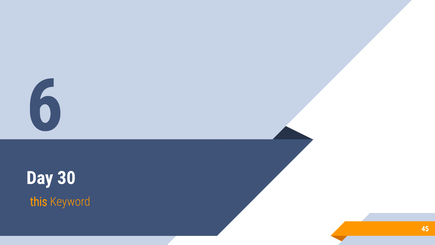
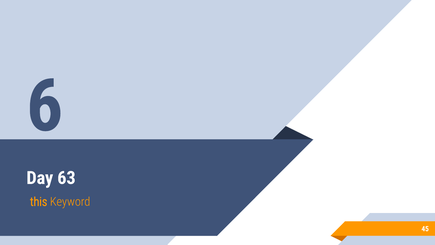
30: 30 -> 63
